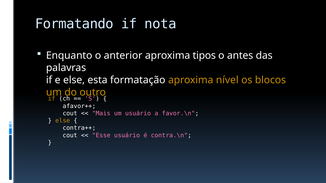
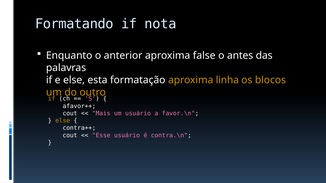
tipos: tipos -> false
nível: nível -> linha
